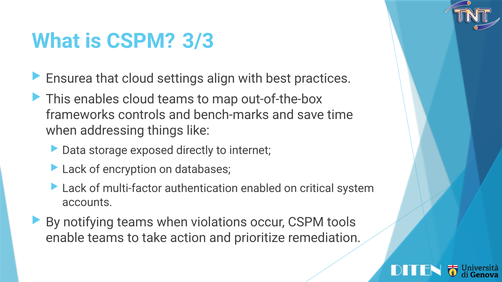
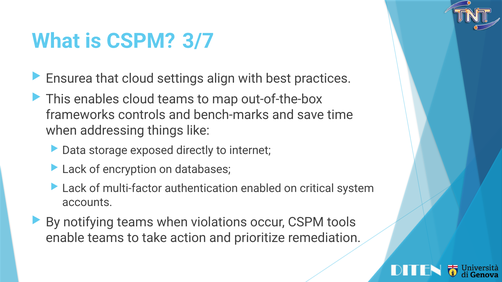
3/3: 3/3 -> 3/7
